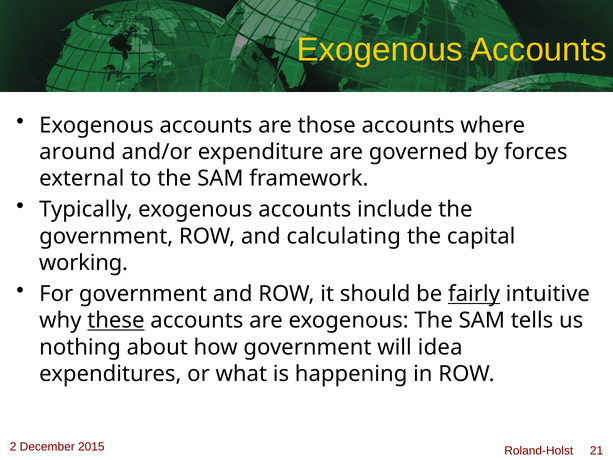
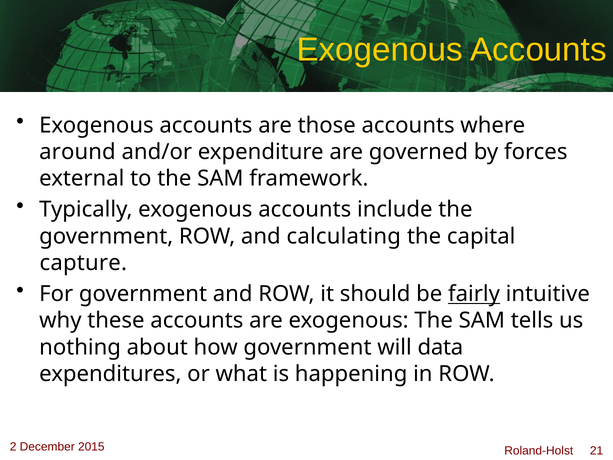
working: working -> capture
these underline: present -> none
idea: idea -> data
